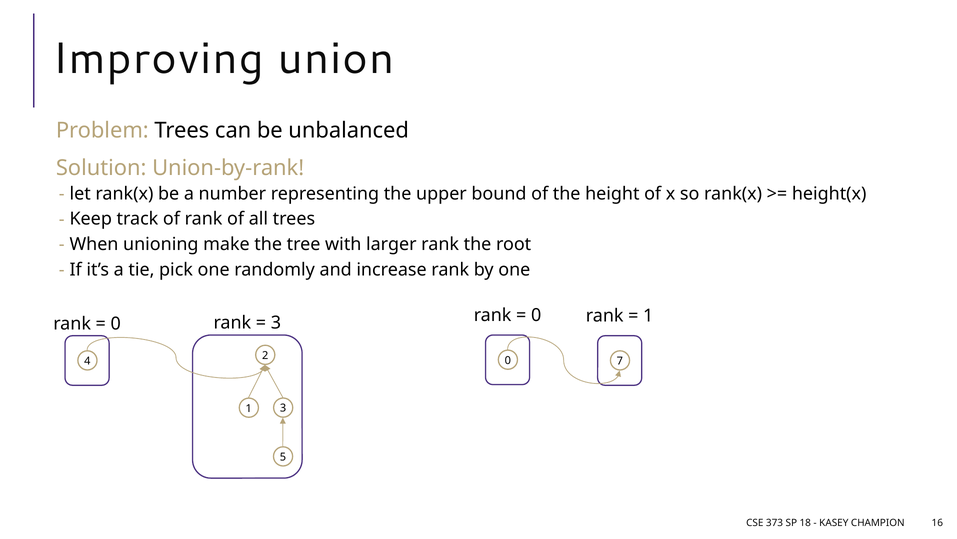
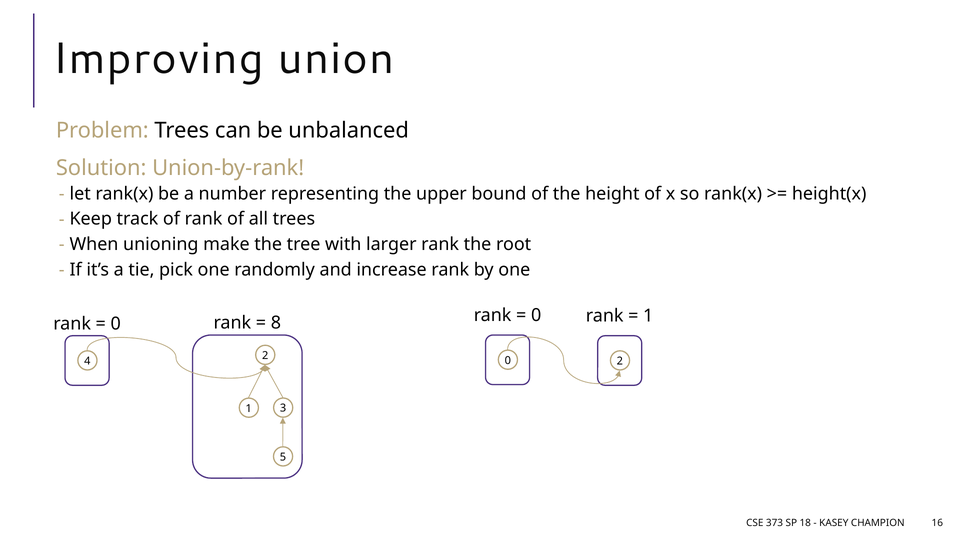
3 at (276, 322): 3 -> 8
0 7: 7 -> 2
